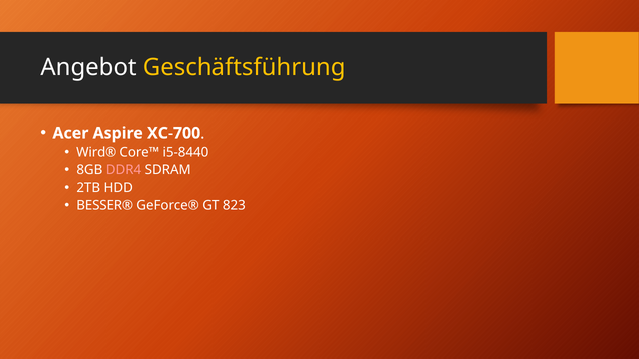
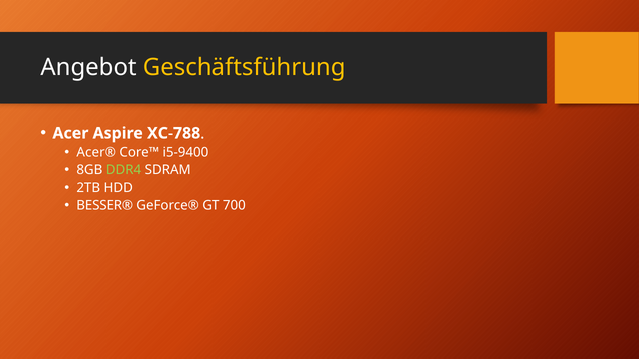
XC-700: XC-700 -> XC-788
Wird®: Wird® -> Acer®
i5-8440: i5-8440 -> i5-9400
DDR4 colour: pink -> light green
823: 823 -> 700
